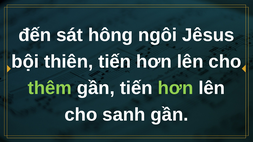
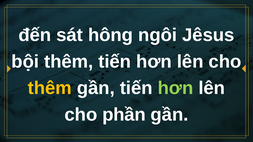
bội thiên: thiên -> thêm
thêm at (50, 88) colour: light green -> yellow
sanh: sanh -> phần
